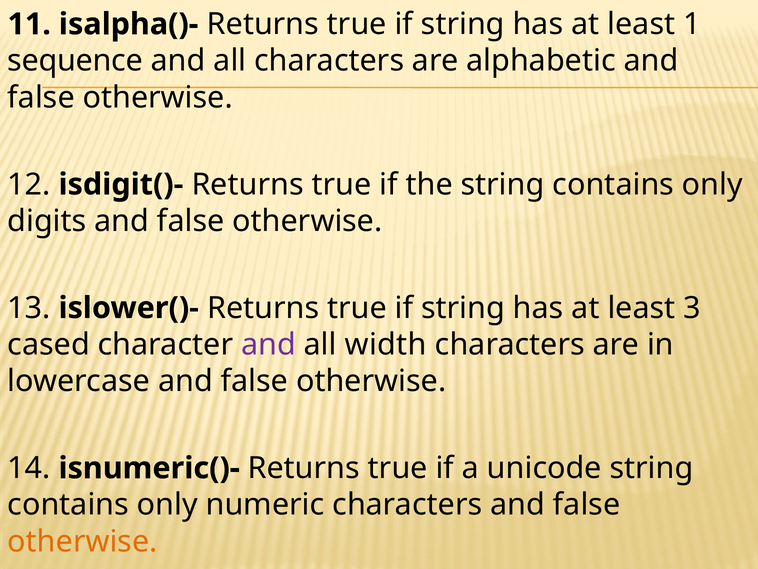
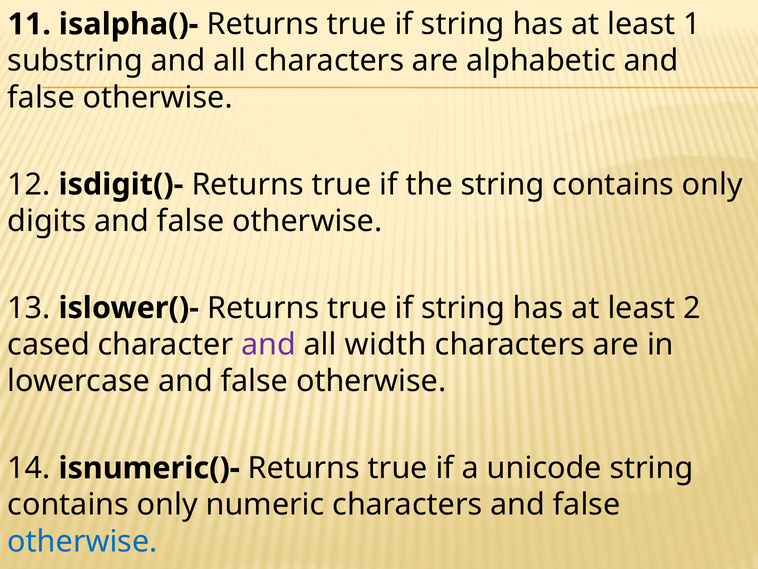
sequence: sequence -> substring
3: 3 -> 2
otherwise at (82, 541) colour: orange -> blue
